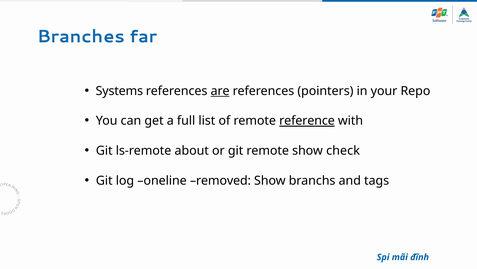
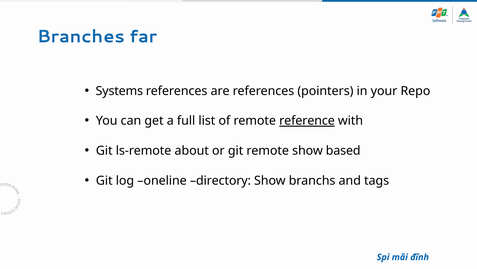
are underline: present -> none
check: check -> based
removed: removed -> directory
